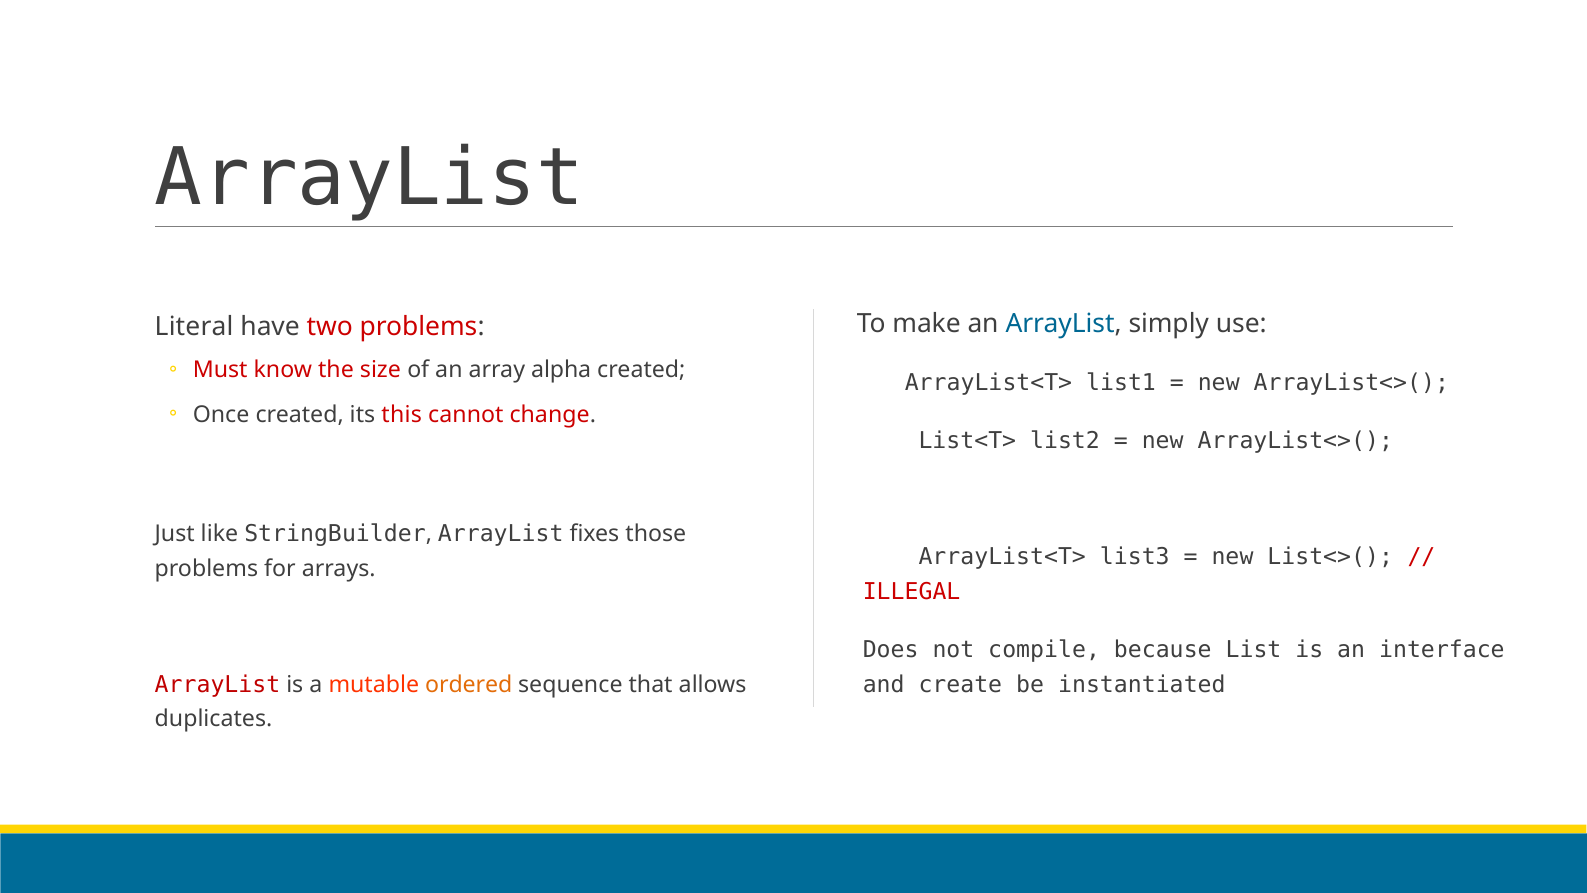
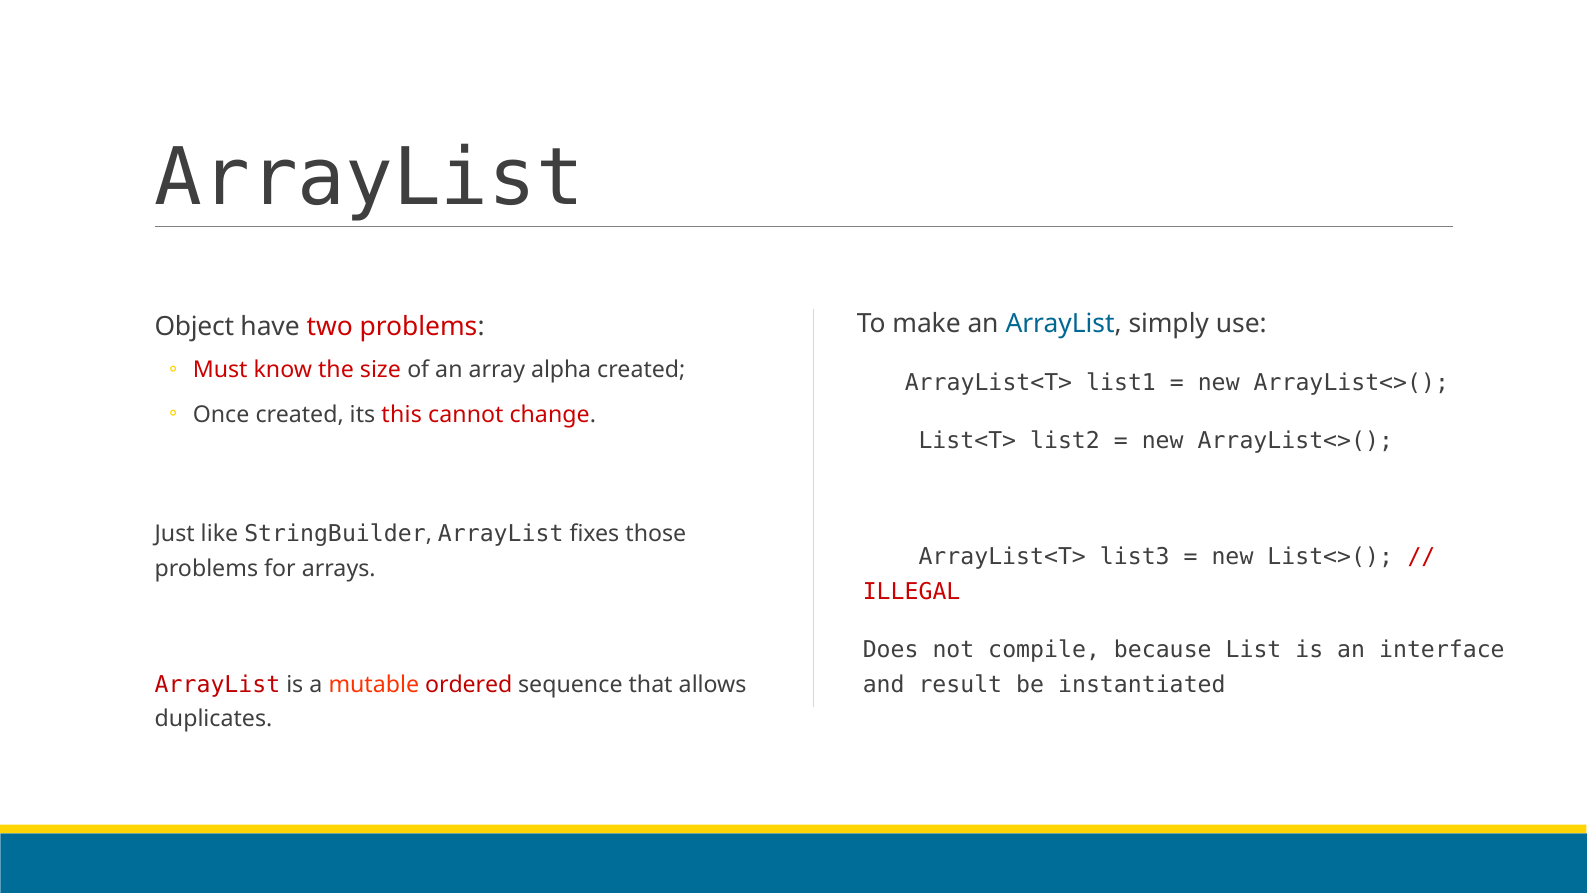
Literal: Literal -> Object
ordered colour: orange -> red
create: create -> result
